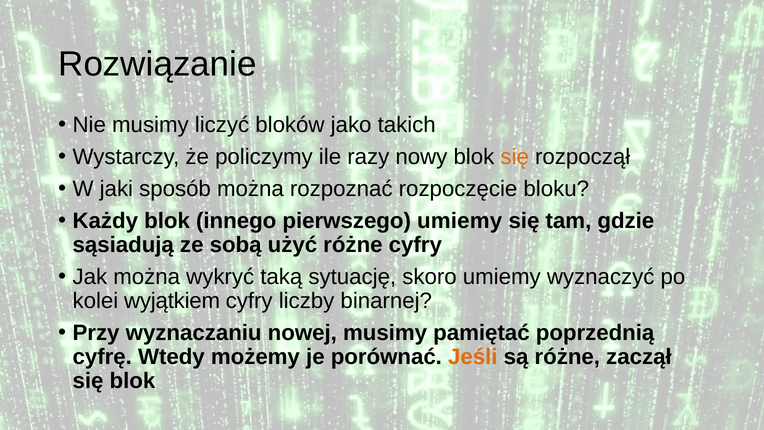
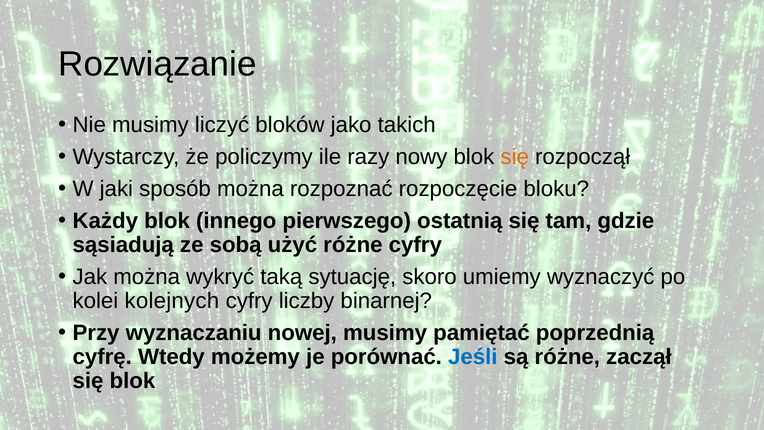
pierwszego umiemy: umiemy -> ostatnią
wyjątkiem: wyjątkiem -> kolejnych
Jeśli colour: orange -> blue
